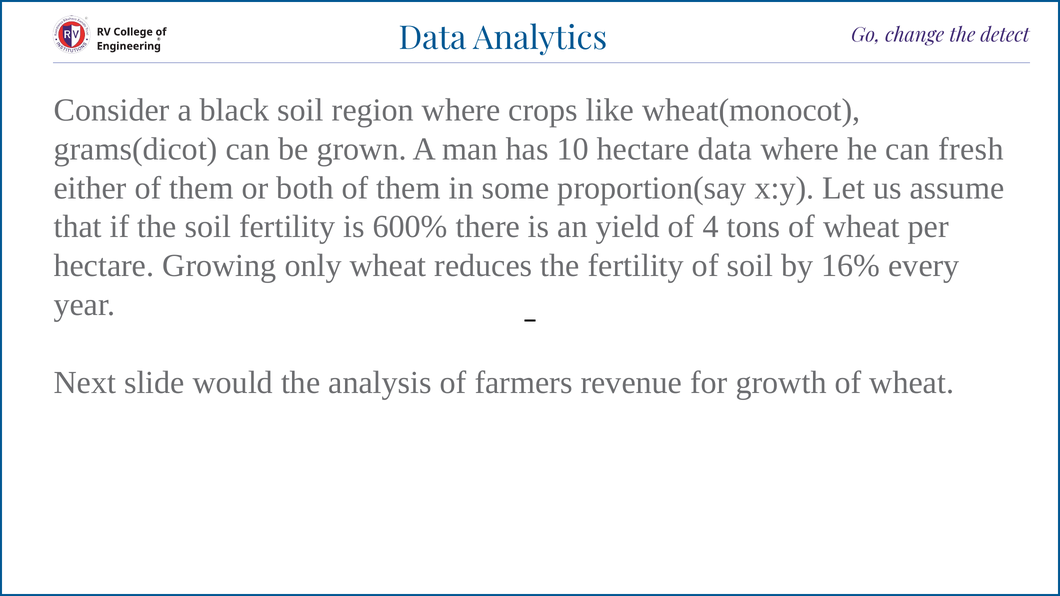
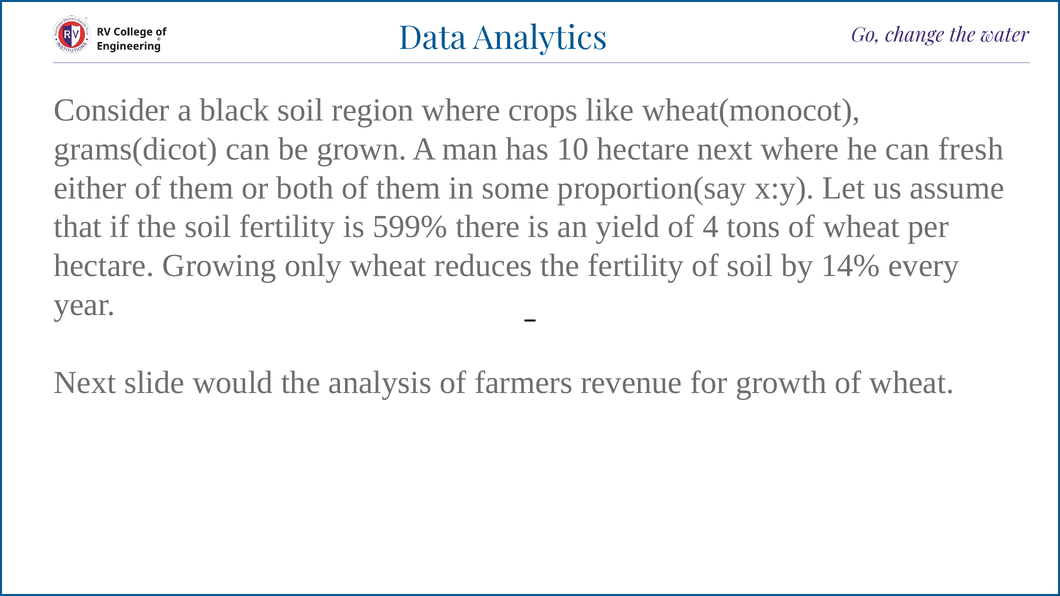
detect: detect -> water
hectare data: data -> next
600%: 600% -> 599%
16%: 16% -> 14%
